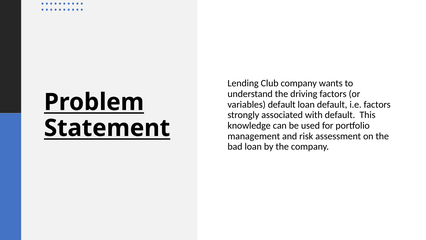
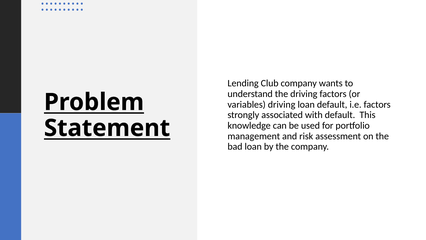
variables default: default -> driving
